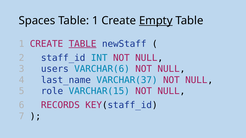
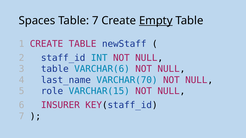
1 at (95, 21): 1 -> 7
TABLE at (83, 44) underline: present -> none
3 users: users -> table
VARCHAR(37: VARCHAR(37 -> VARCHAR(70
RECORDS: RECORDS -> INSURER
